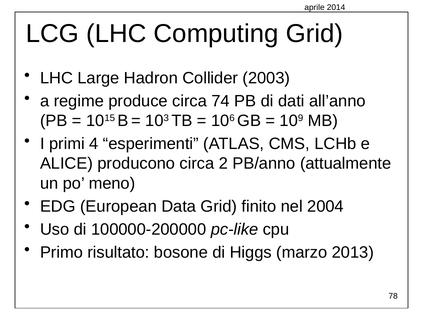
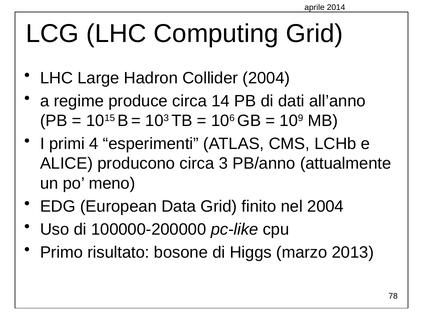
Collider 2003: 2003 -> 2004
74: 74 -> 14
2: 2 -> 3
